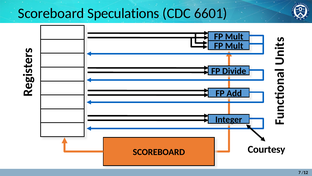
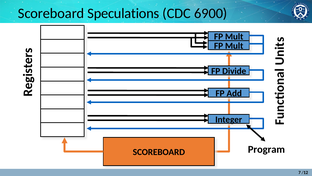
6601: 6601 -> 6900
Courtesy: Courtesy -> Program
